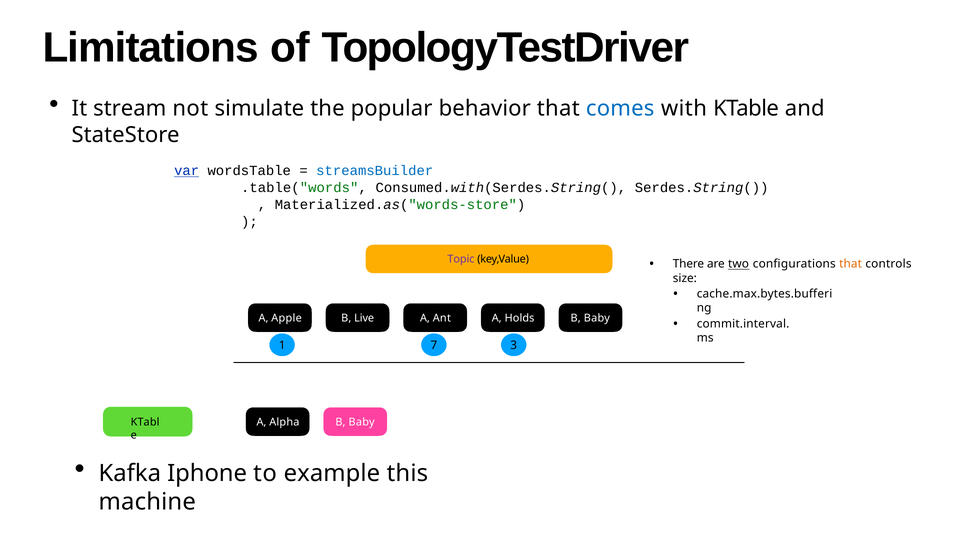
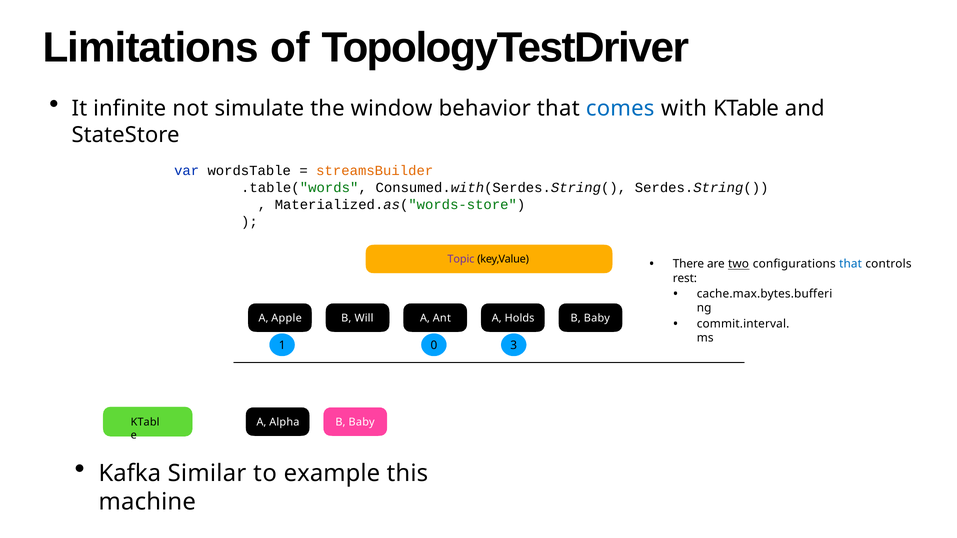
stream: stream -> infinite
popular: popular -> window
var underline: present -> none
streamsBuilder colour: blue -> orange
that at (851, 264) colour: orange -> blue
size: size -> rest
Live: Live -> Will
7: 7 -> 0
Iphone: Iphone -> Similar
